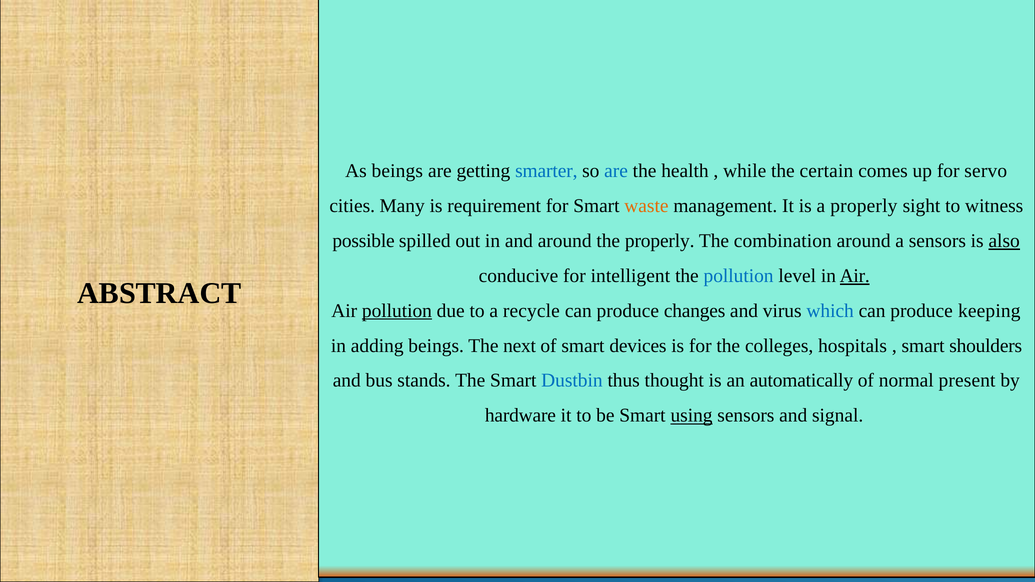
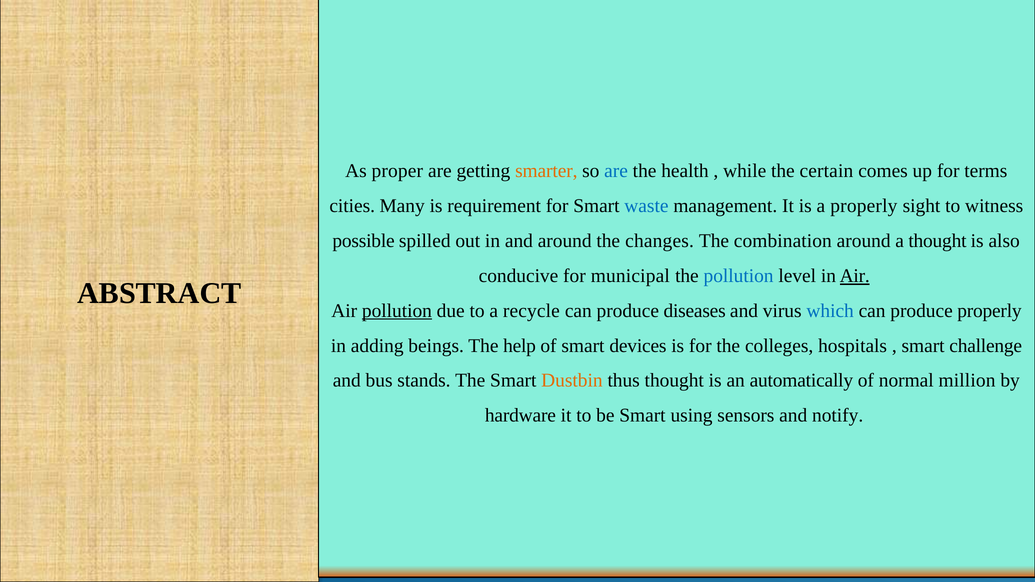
As beings: beings -> proper
smarter colour: blue -> orange
servo: servo -> terms
waste colour: orange -> blue
the properly: properly -> changes
a sensors: sensors -> thought
also underline: present -> none
intelligent: intelligent -> municipal
changes: changes -> diseases
produce keeping: keeping -> properly
next: next -> help
shoulders: shoulders -> challenge
Dustbin colour: blue -> orange
present: present -> million
using underline: present -> none
signal: signal -> notify
